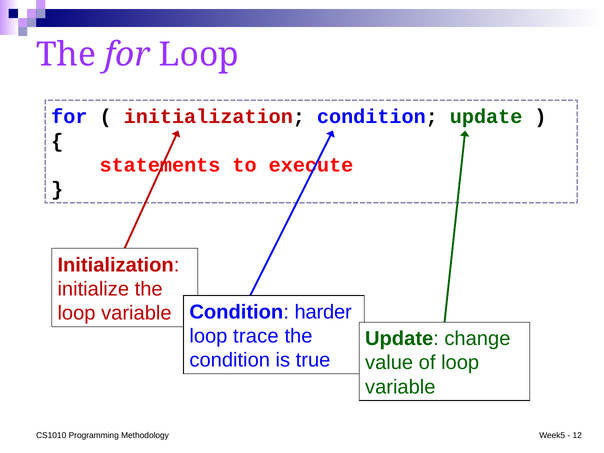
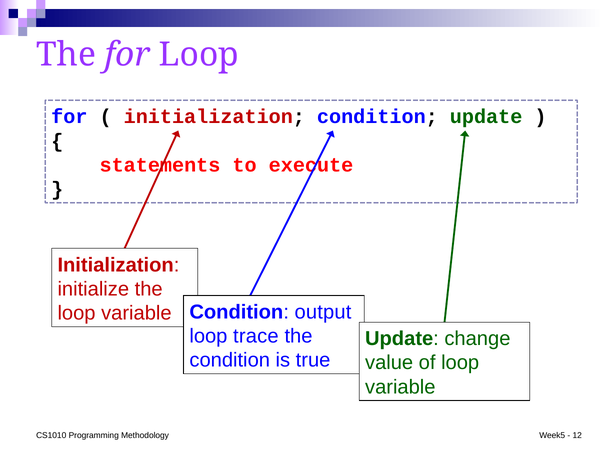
harder: harder -> output
